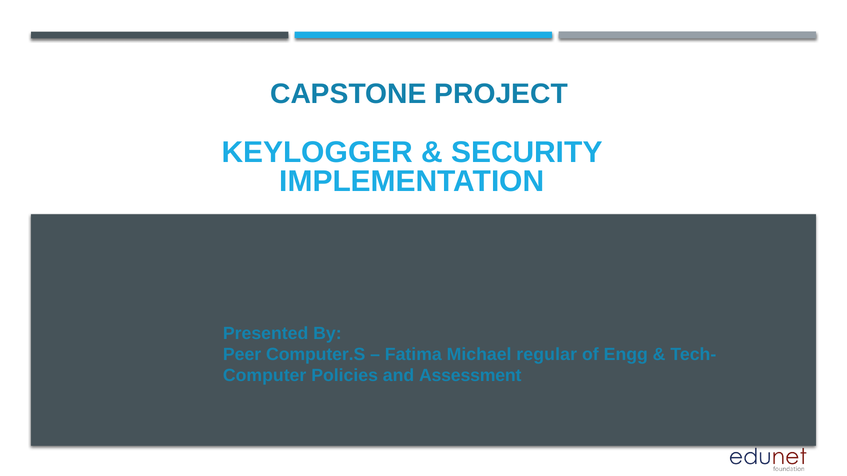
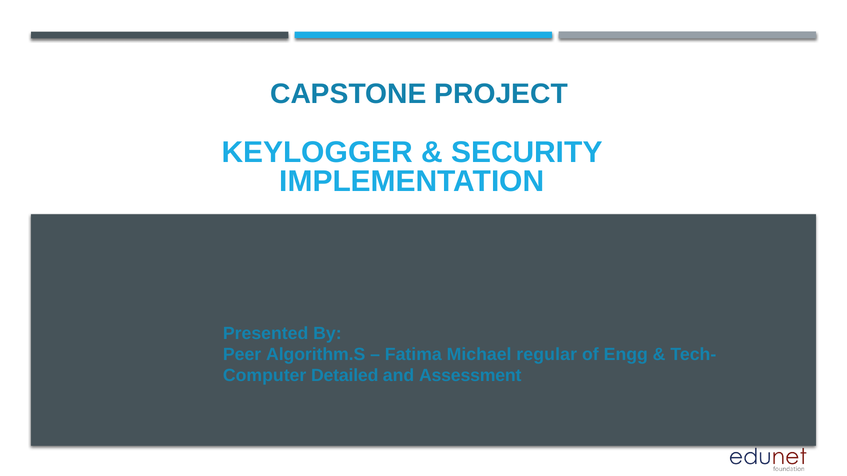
Computer.S: Computer.S -> Algorithm.S
Policies: Policies -> Detailed
